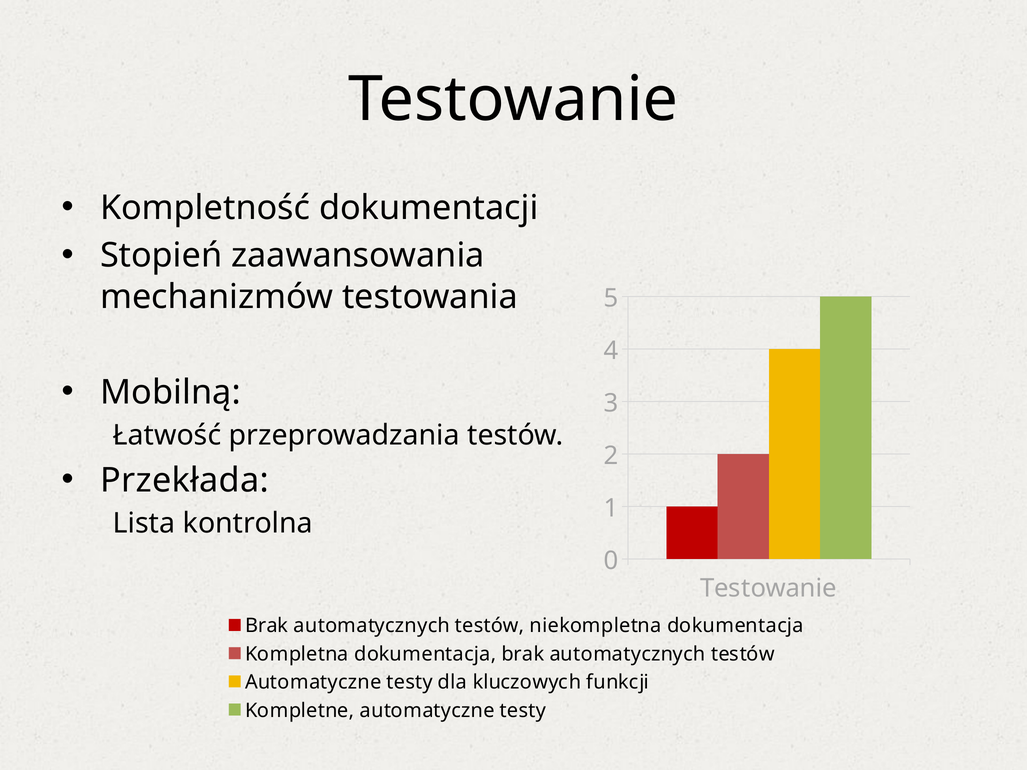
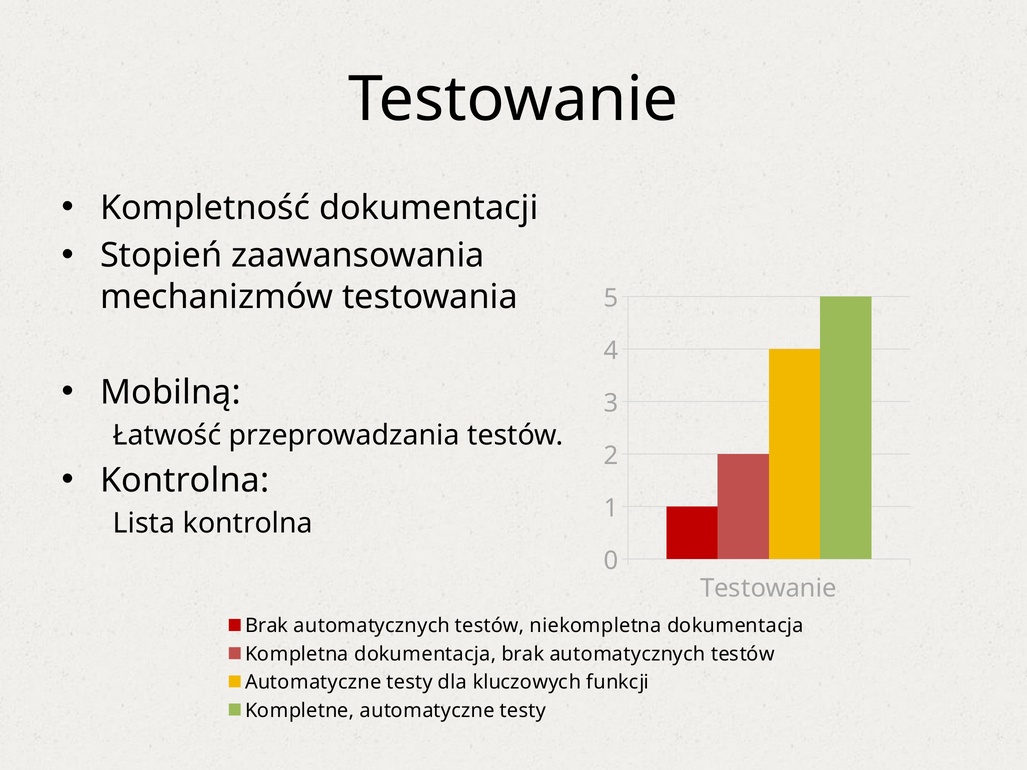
Przekłada at (185, 481): Przekłada -> Kontrolna
